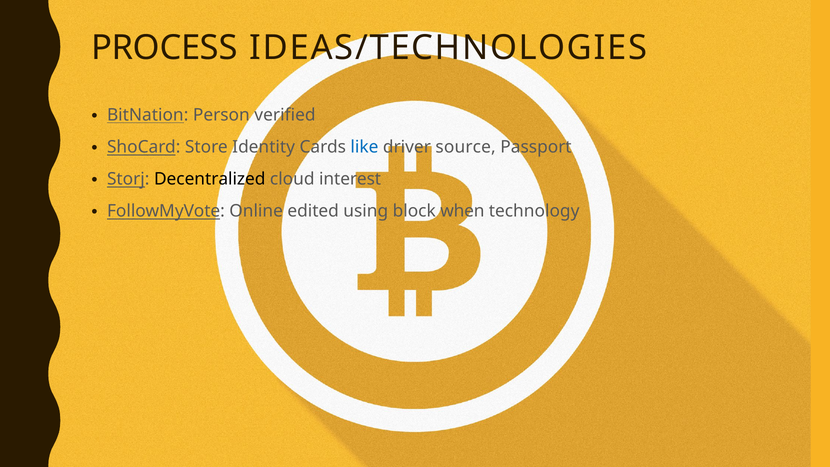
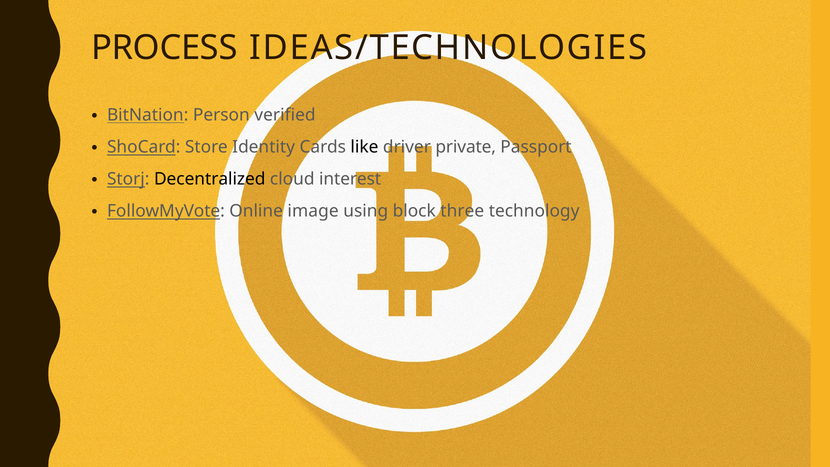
like colour: blue -> black
source: source -> private
edited: edited -> image
when: when -> three
